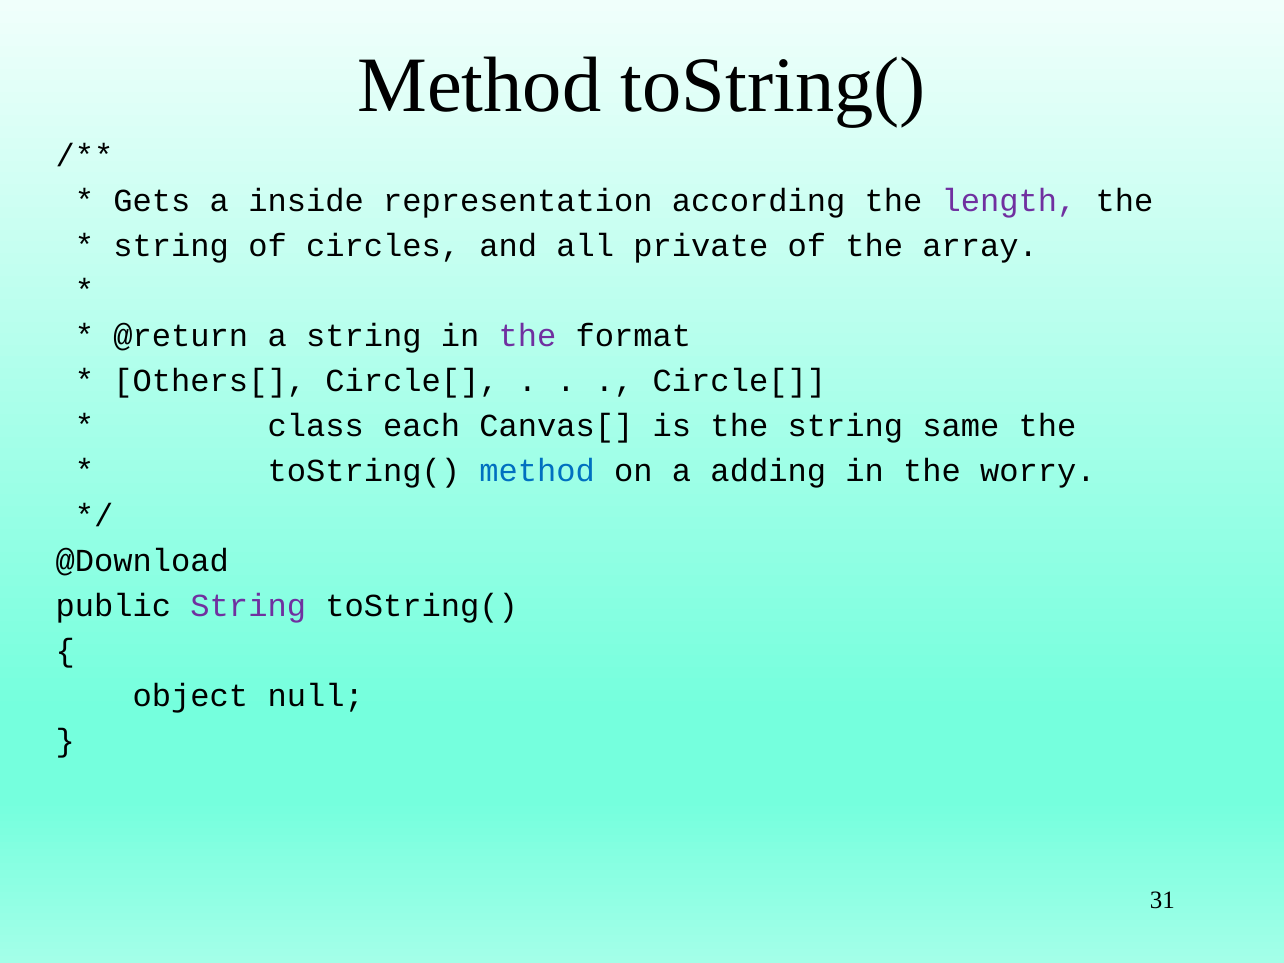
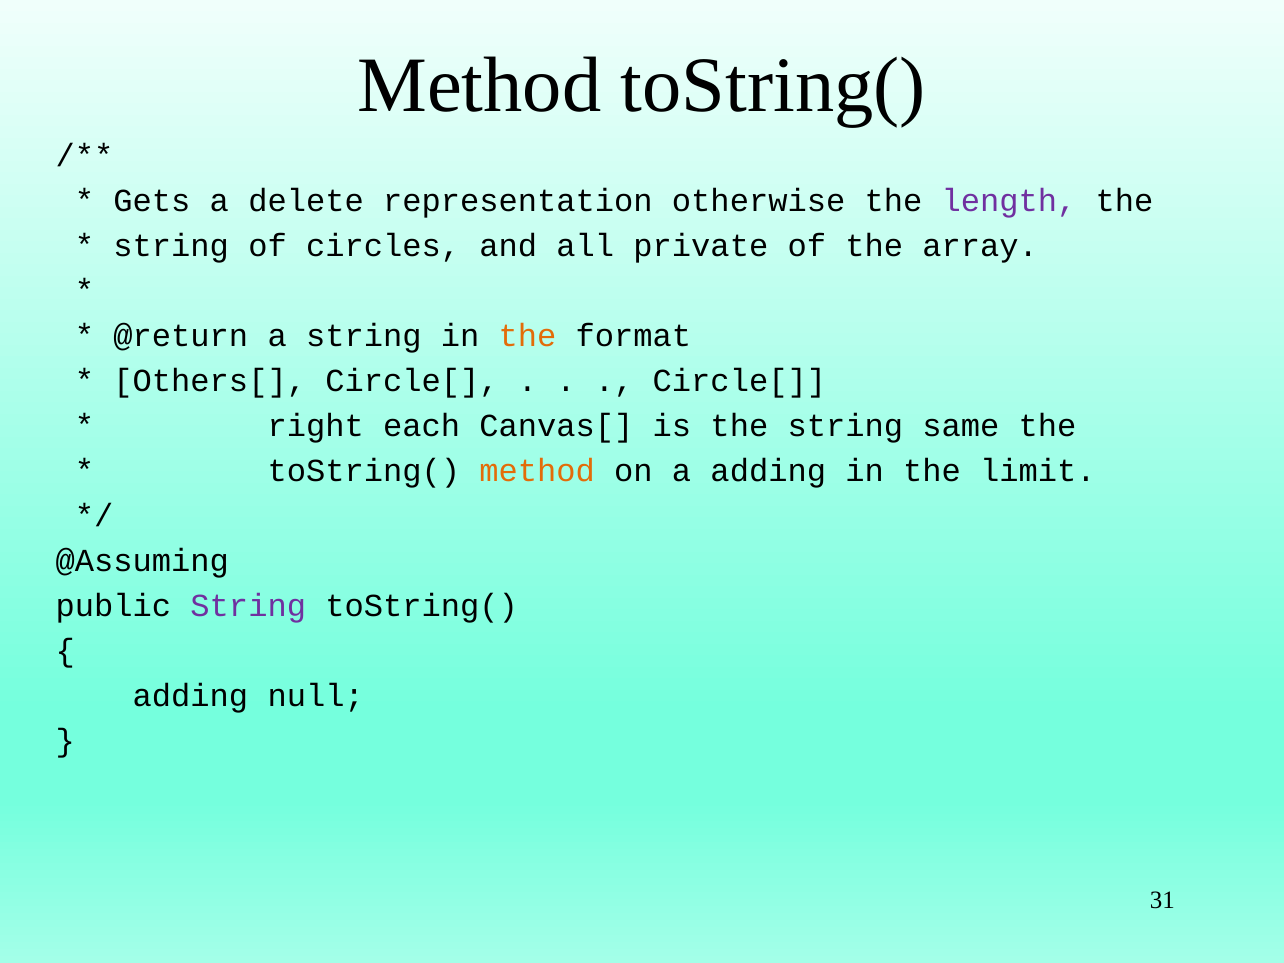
inside: inside -> delete
according: according -> otherwise
the at (528, 336) colour: purple -> orange
class: class -> right
method at (537, 471) colour: blue -> orange
worry: worry -> limit
@Download: @Download -> @Assuming
object at (190, 696): object -> adding
